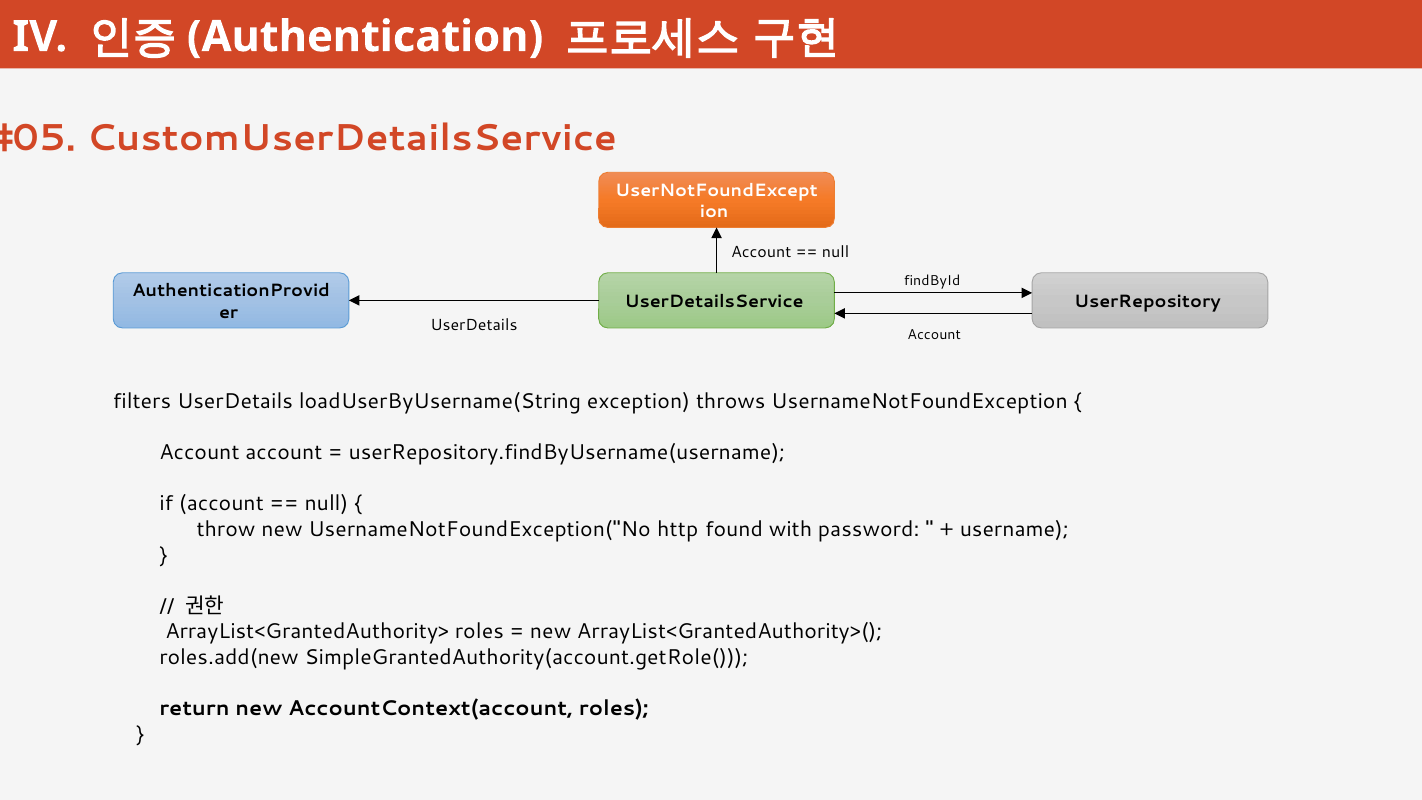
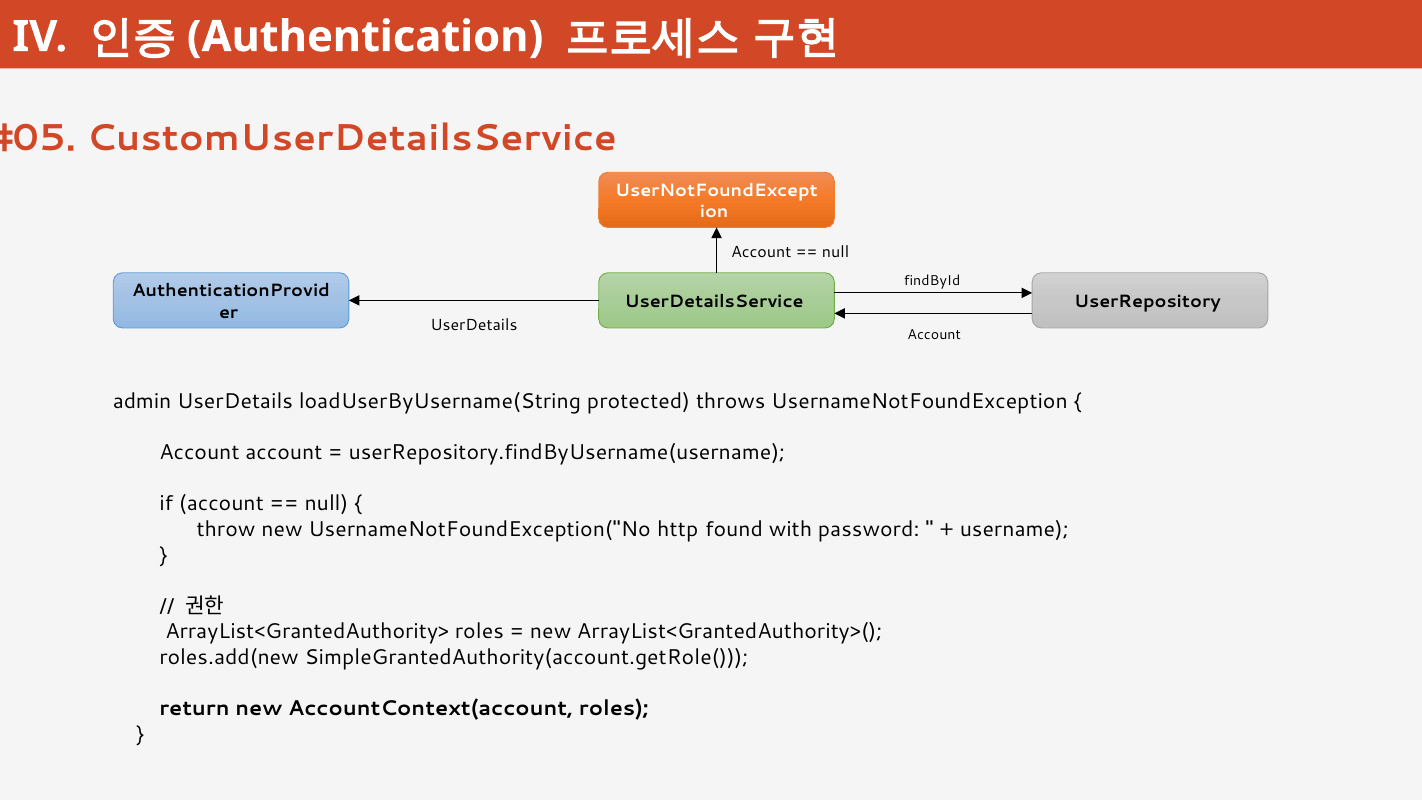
filters: filters -> admin
exception: exception -> protected
